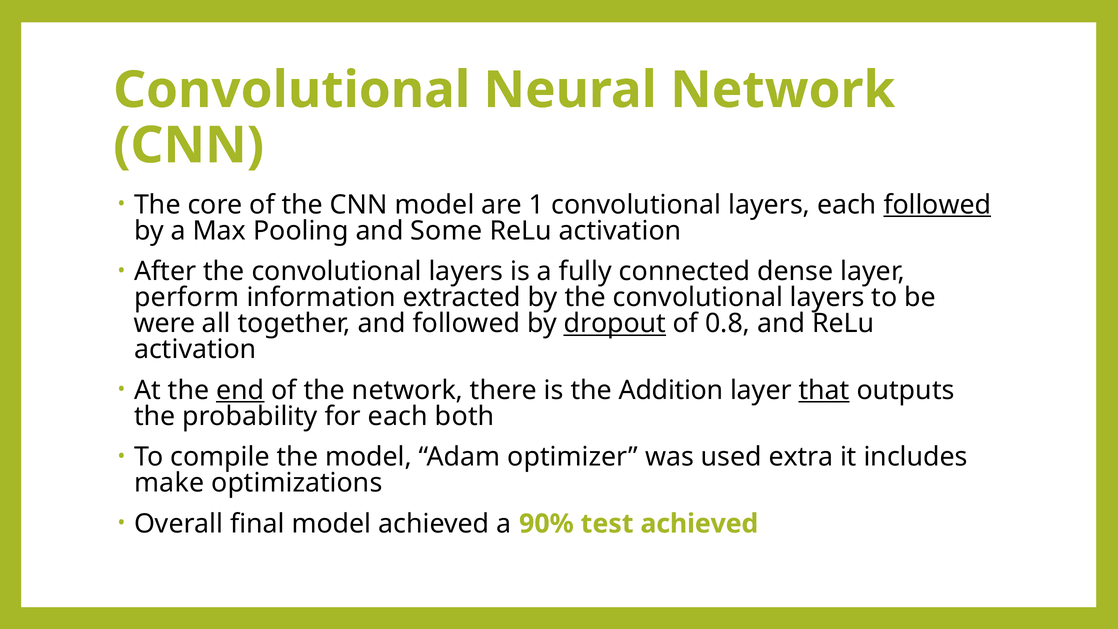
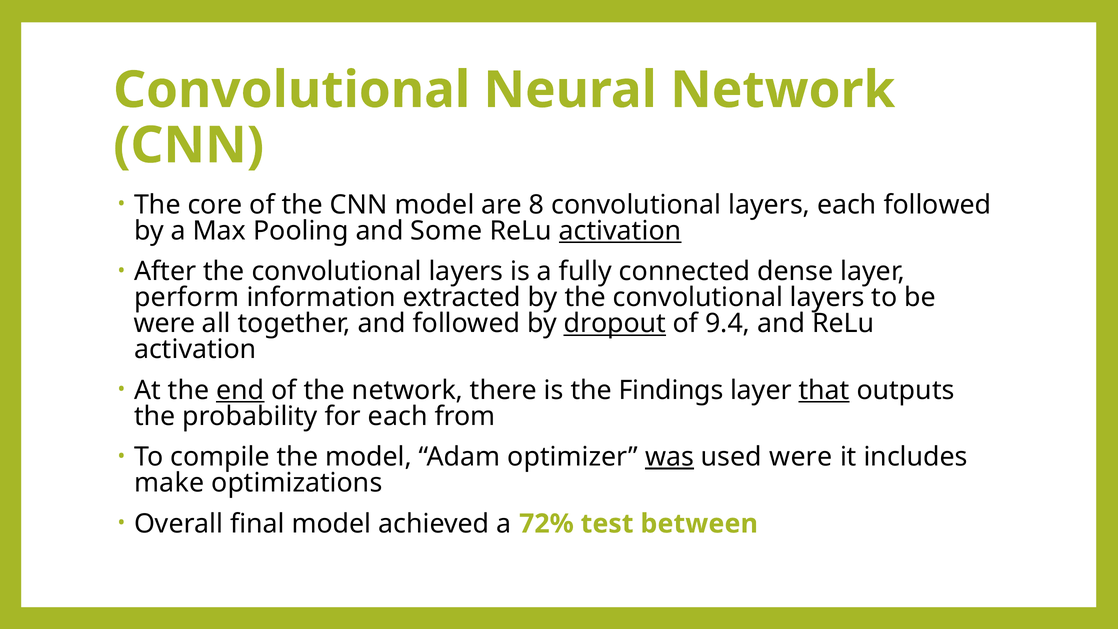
1: 1 -> 8
followed at (937, 205) underline: present -> none
activation at (620, 231) underline: none -> present
0.8: 0.8 -> 9.4
Addition: Addition -> Findings
both: both -> from
was underline: none -> present
used extra: extra -> were
90%: 90% -> 72%
test achieved: achieved -> between
